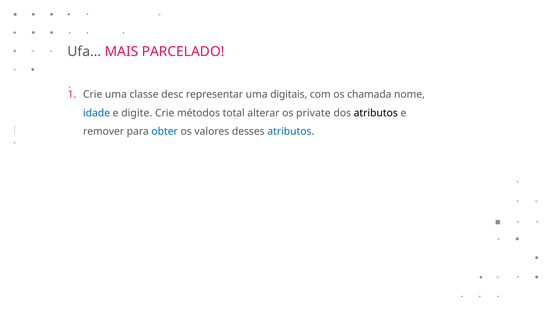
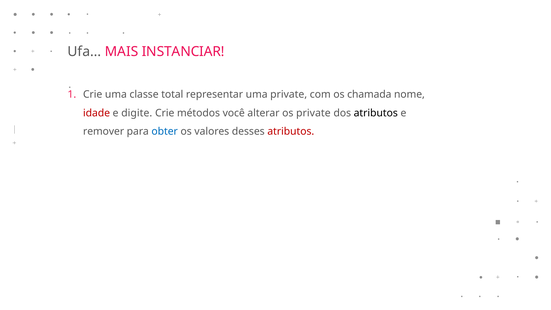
PARCELADO: PARCELADO -> INSTANCIAR
desc: desc -> total
uma digitais: digitais -> private
idade colour: blue -> red
total: total -> você
atributos at (291, 132) colour: blue -> red
